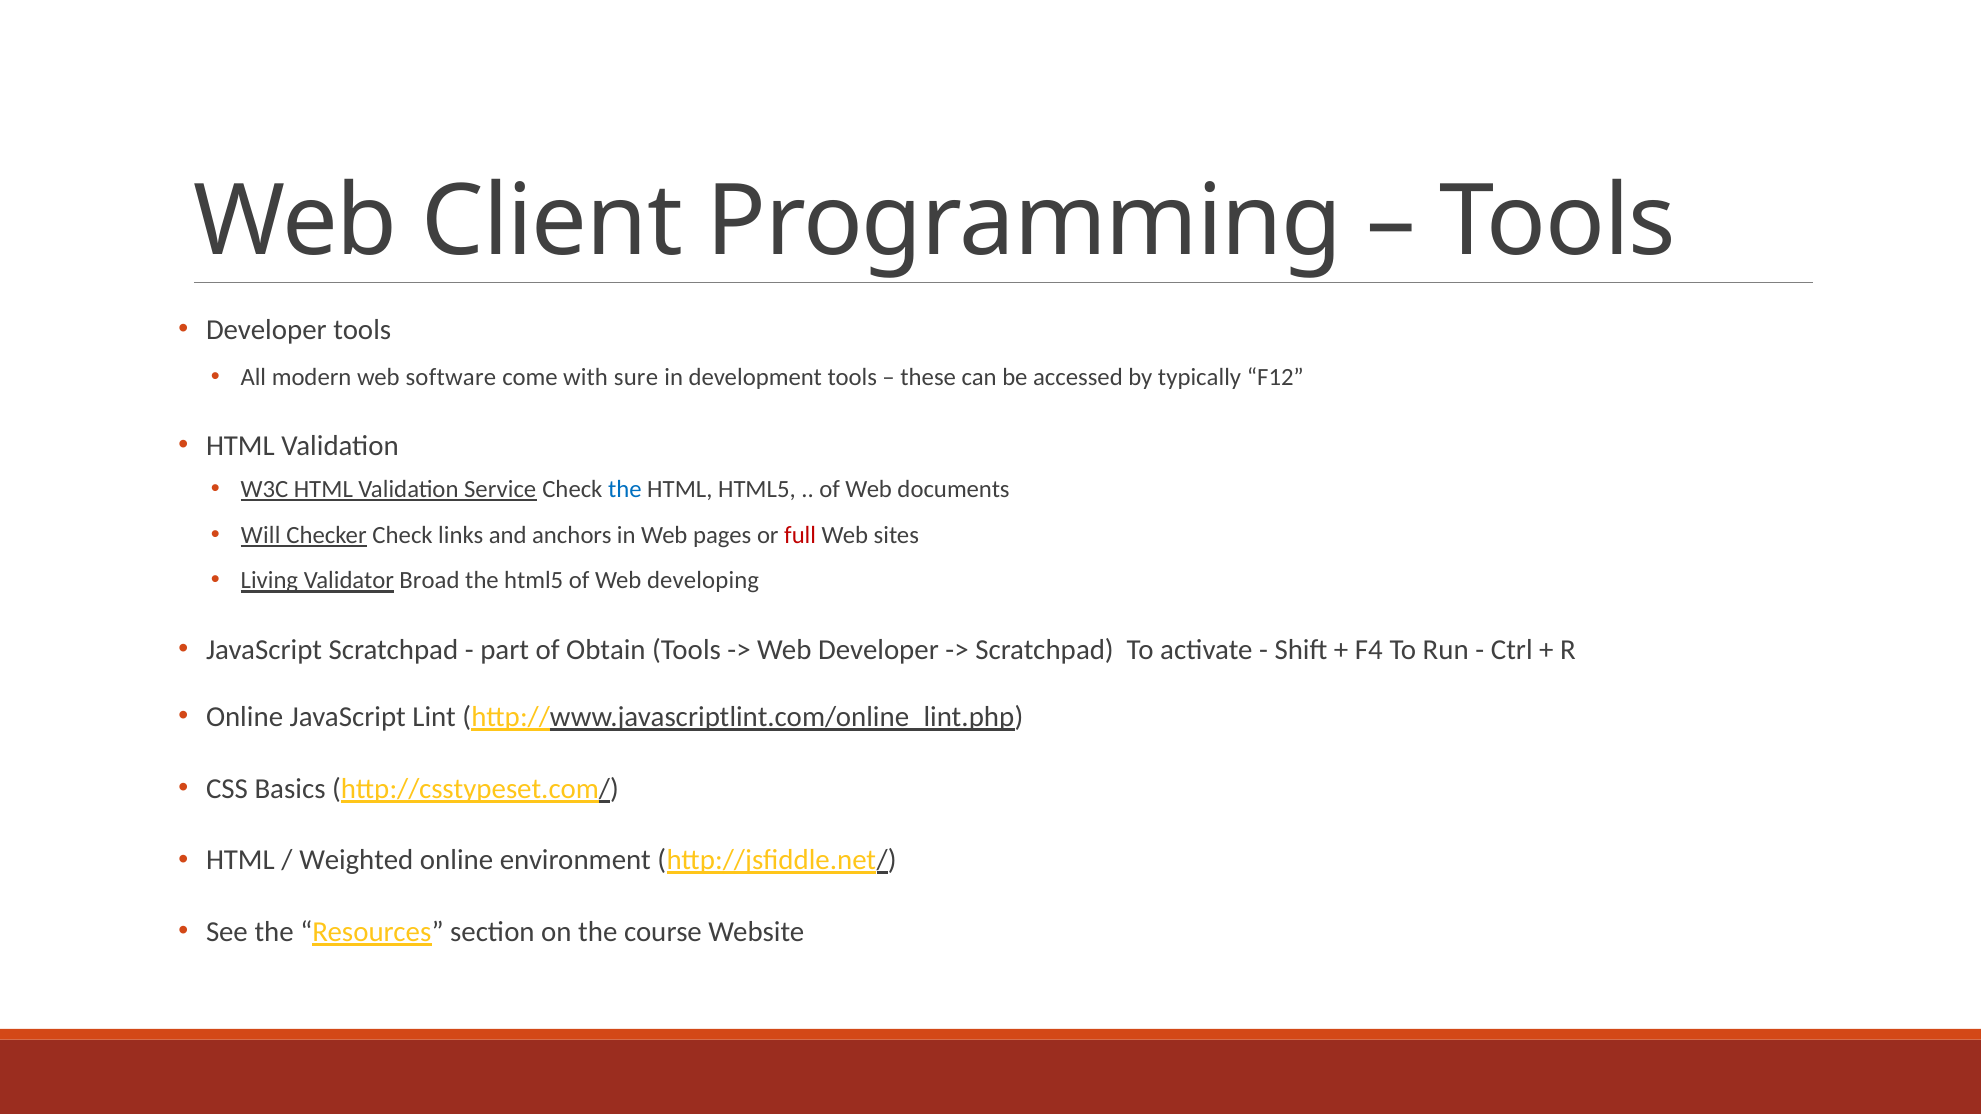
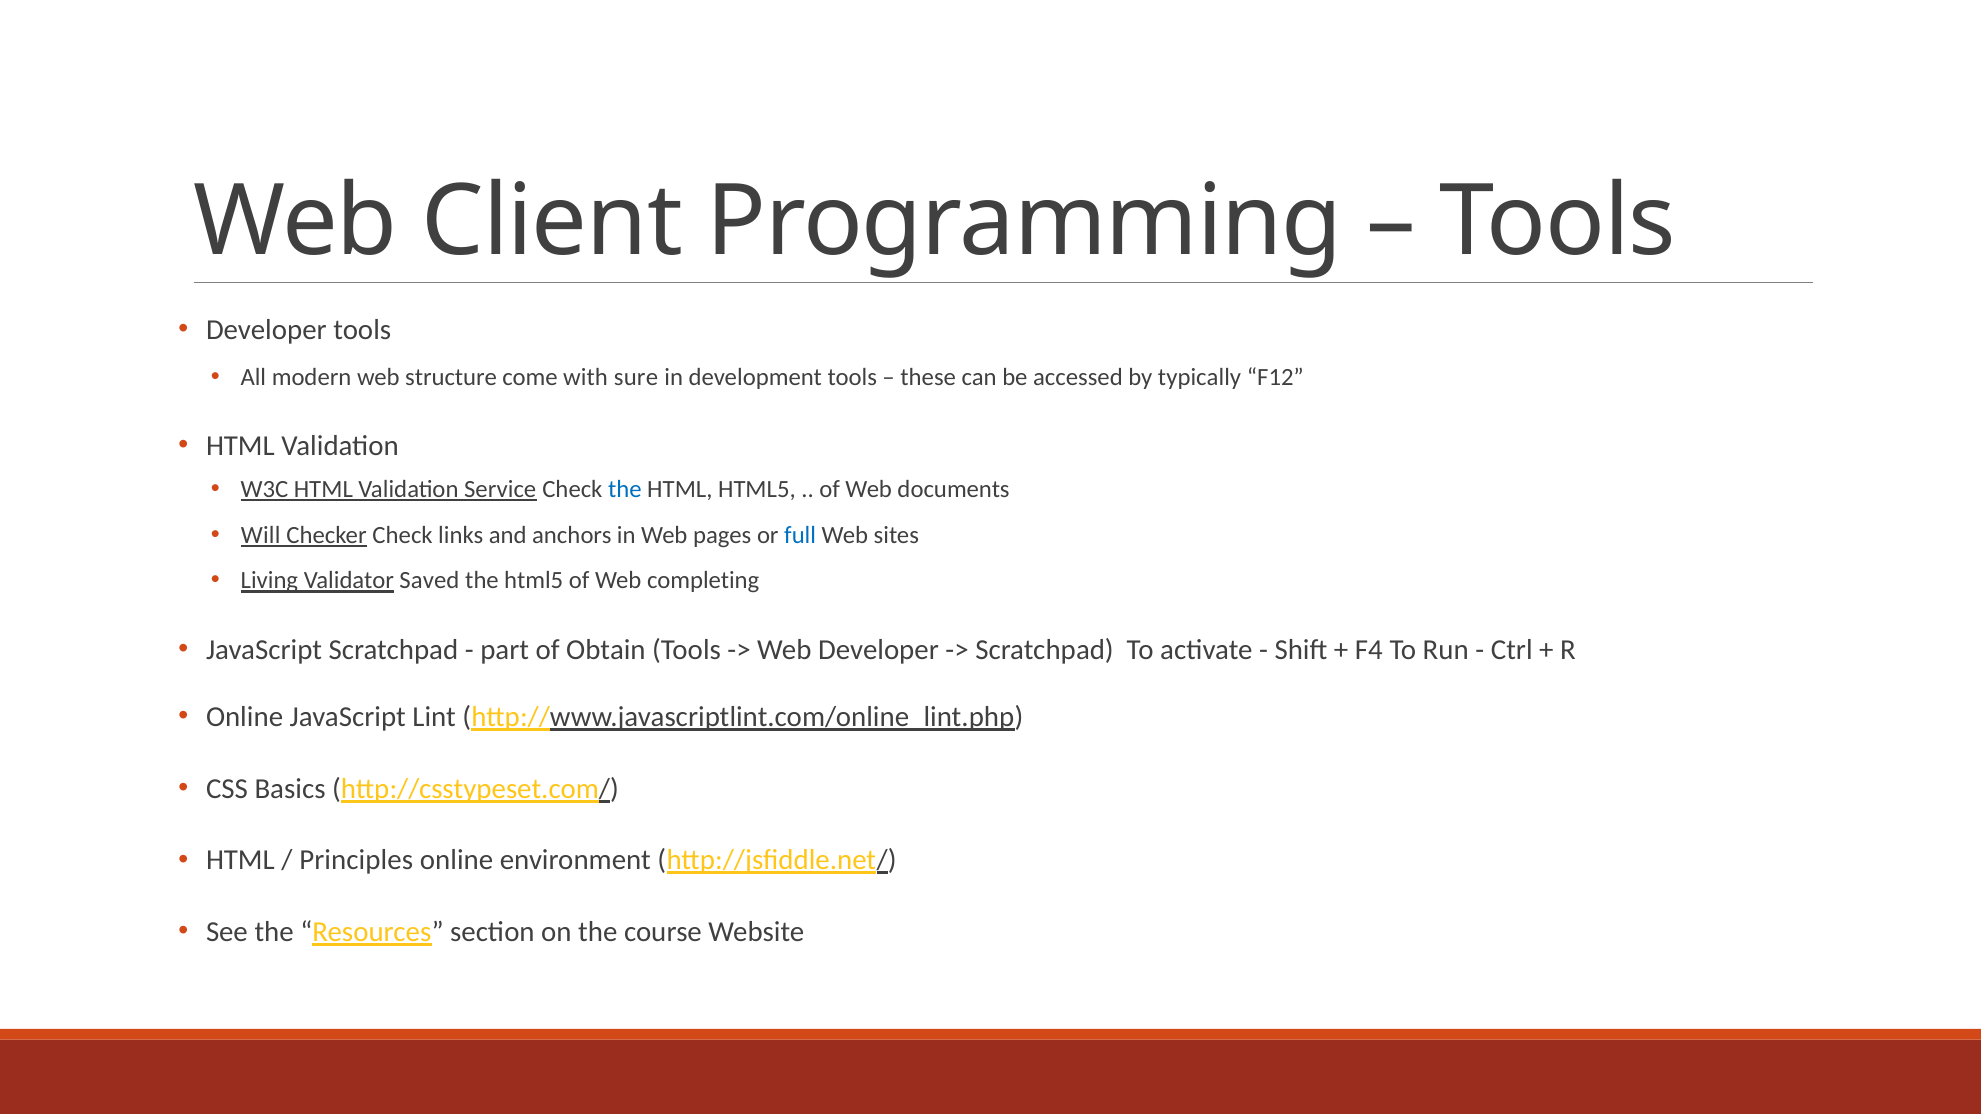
software: software -> structure
full colour: red -> blue
Broad: Broad -> Saved
developing: developing -> completing
Weighted: Weighted -> Principles
